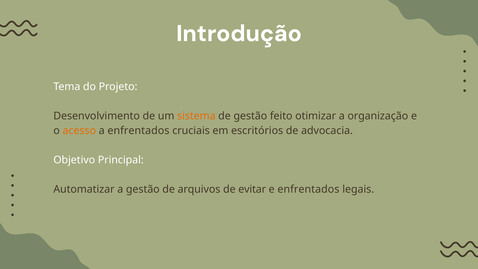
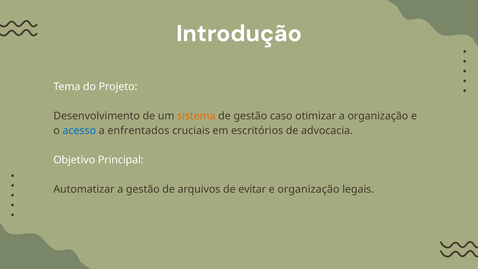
feito: feito -> caso
acesso colour: orange -> blue
e enfrentados: enfrentados -> organização
